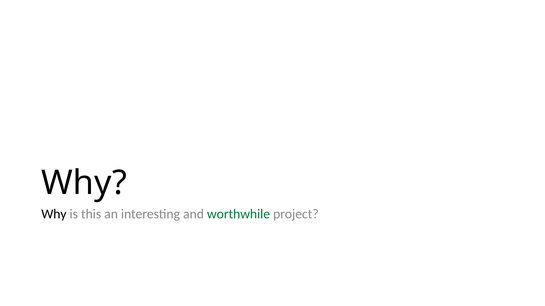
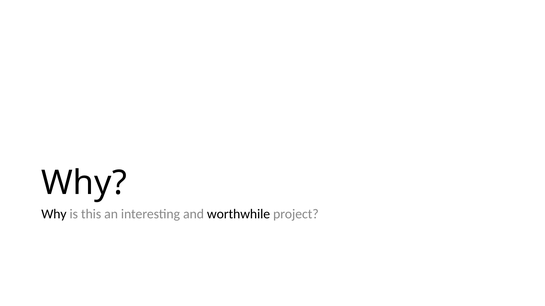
worthwhile colour: green -> black
